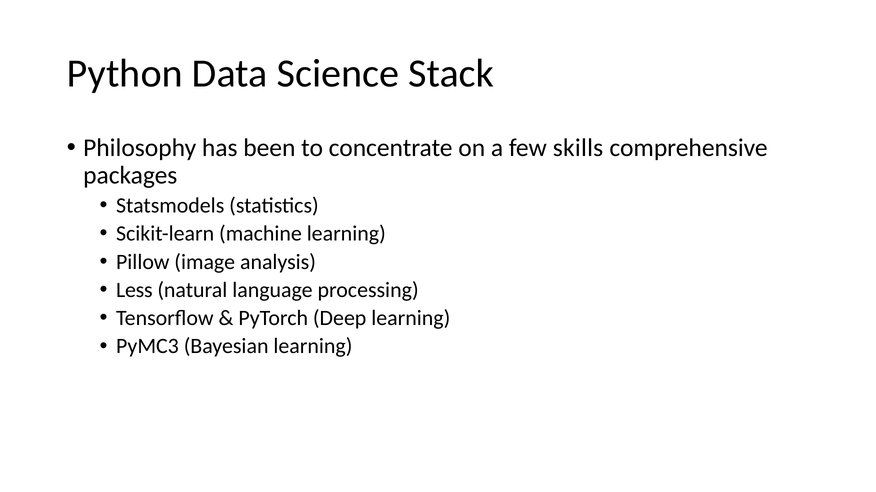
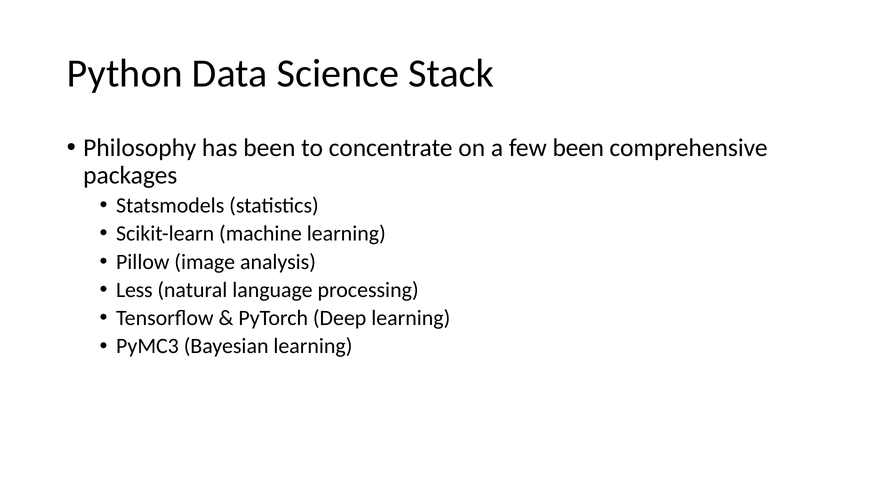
few skills: skills -> been
